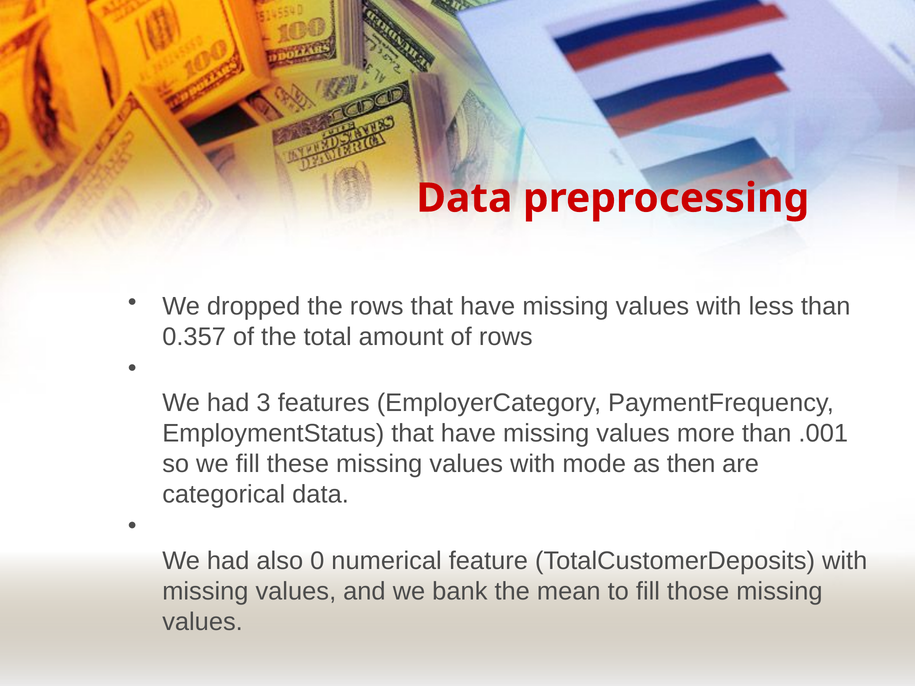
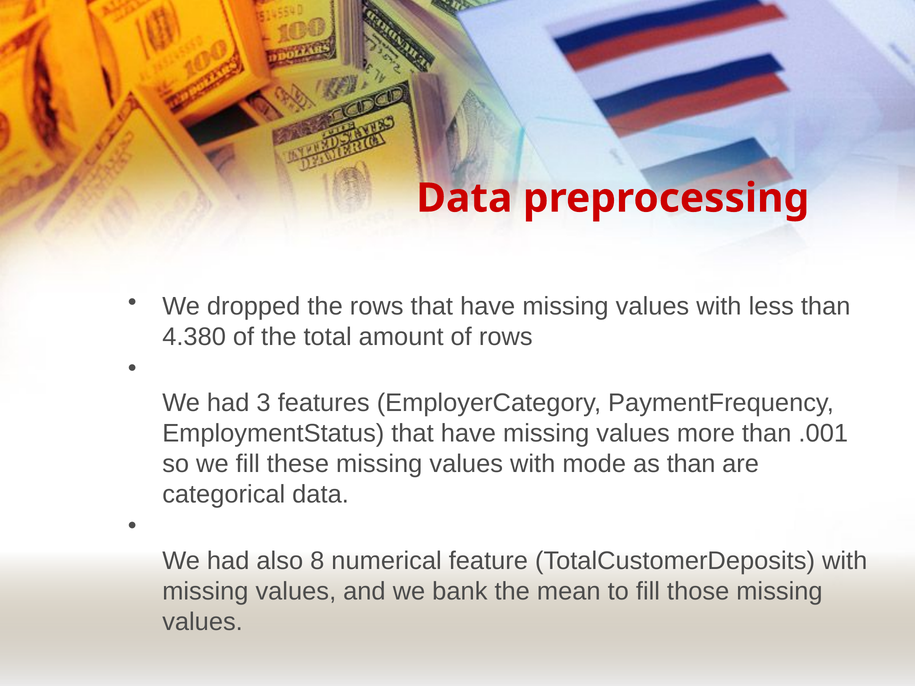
0.357: 0.357 -> 4.380
as then: then -> than
0: 0 -> 8
